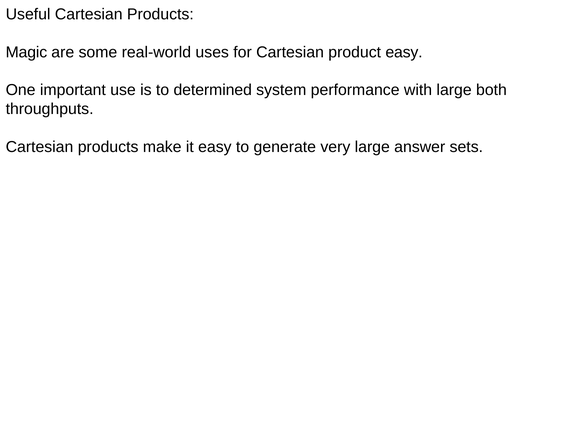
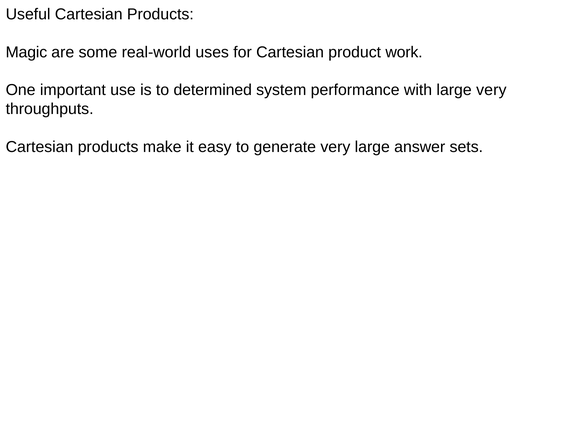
product easy: easy -> work
large both: both -> very
